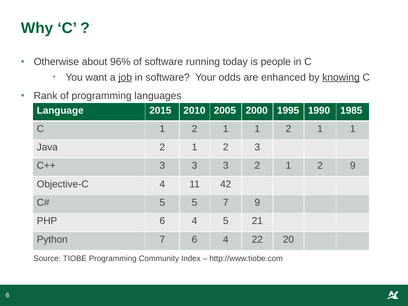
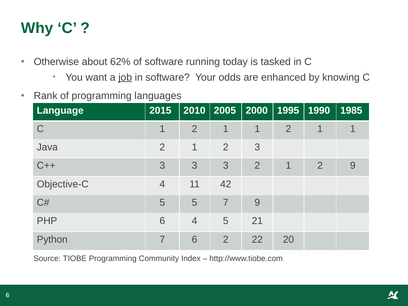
96%: 96% -> 62%
people: people -> tasked
knowing underline: present -> none
7 6 4: 4 -> 2
